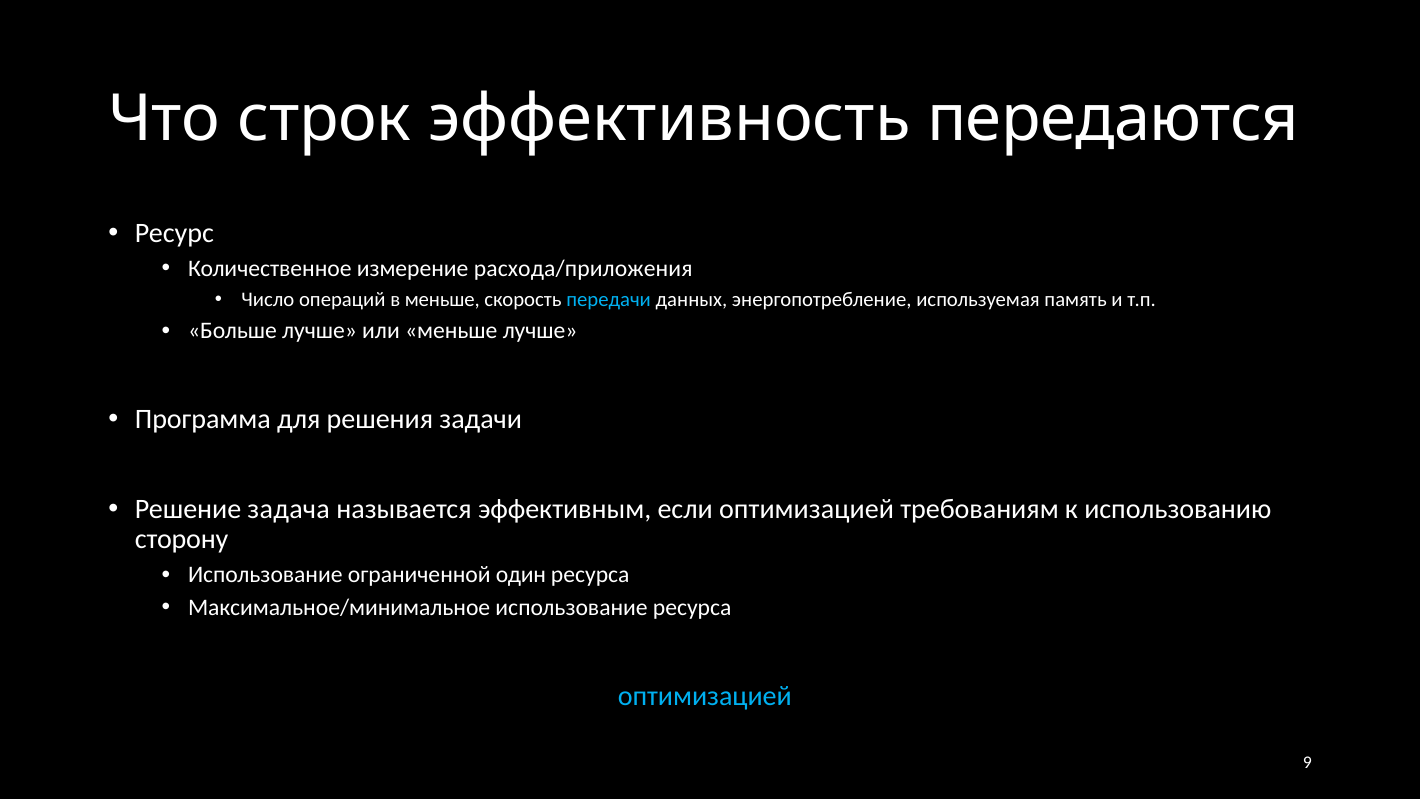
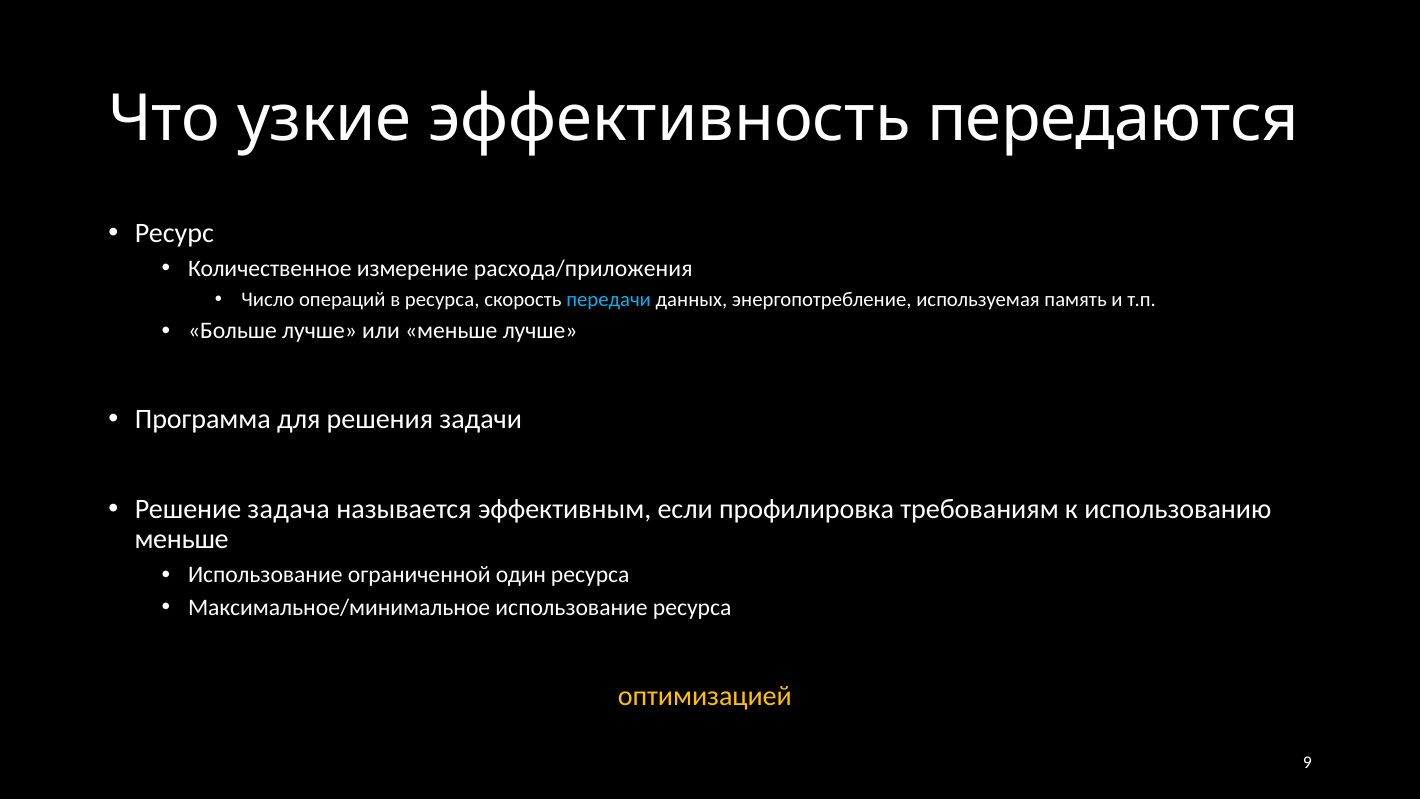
строк: строк -> узкие
в меньше: меньше -> ресурса
если оптимизацией: оптимизацией -> профилировка
сторону at (182, 539): сторону -> меньше
оптимизацией at (705, 696) colour: light blue -> yellow
